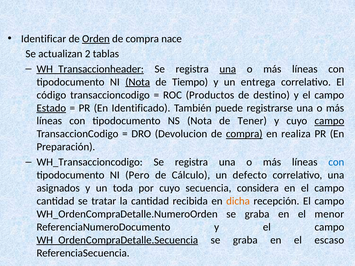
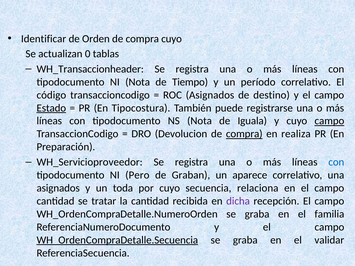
Orden underline: present -> none
compra nace: nace -> cuyo
2: 2 -> 0
WH_Transaccionheader underline: present -> none
una at (228, 69) underline: present -> none
Nota at (138, 82) underline: present -> none
entrega: entrega -> período
ROC Productos: Productos -> Asignados
Identificado: Identificado -> Tipocostura
Tener: Tener -> Iguala
WH_Transaccioncodigo: WH_Transaccioncodigo -> WH_Servicioproveedor
Cálculo: Cálculo -> Graban
defecto: defecto -> aparece
considera: considera -> relaciona
dicha colour: orange -> purple
menor: menor -> familia
escaso: escaso -> validar
